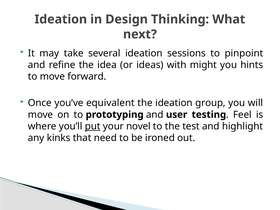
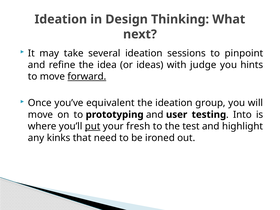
might: might -> judge
forward underline: none -> present
Feel: Feel -> Into
novel: novel -> fresh
